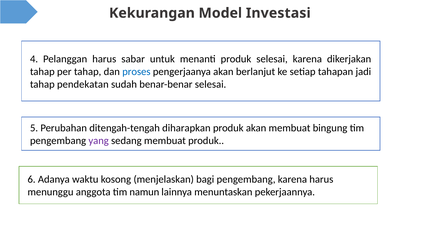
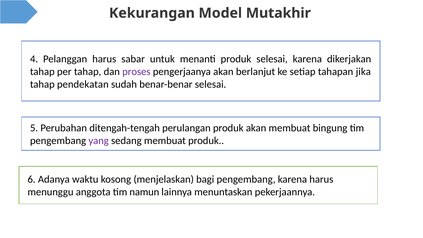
Investasi: Investasi -> Mutakhir
proses colour: blue -> purple
jadi: jadi -> jika
diharapkan: diharapkan -> perulangan
